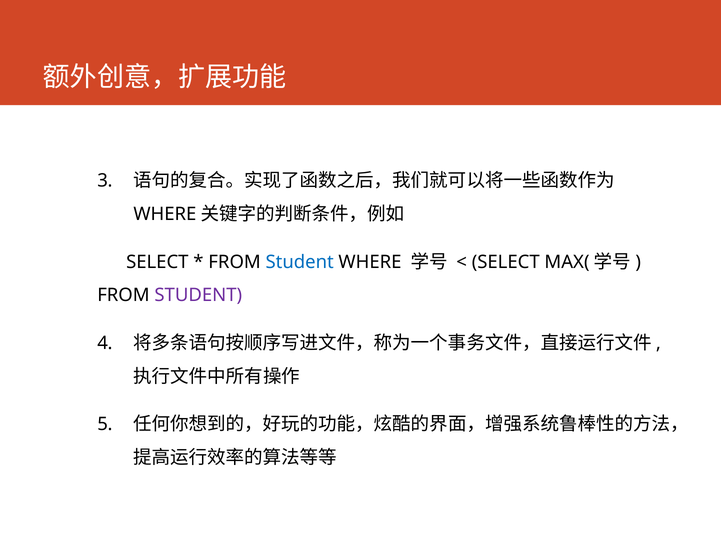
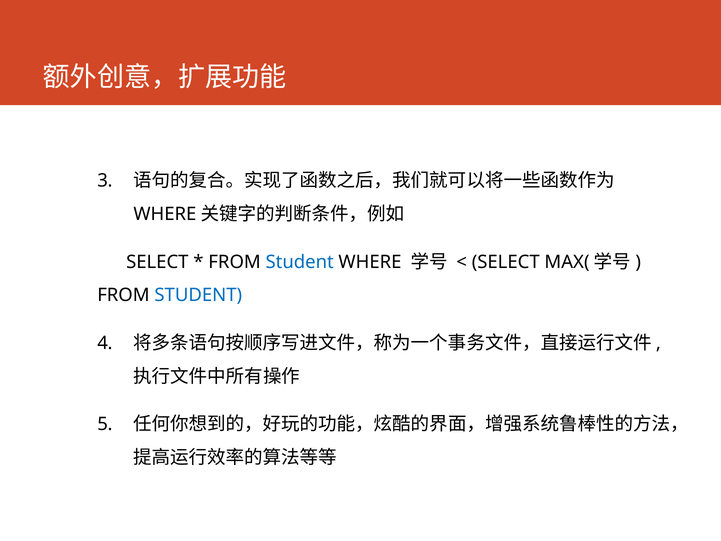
STUDENT at (198, 295) colour: purple -> blue
